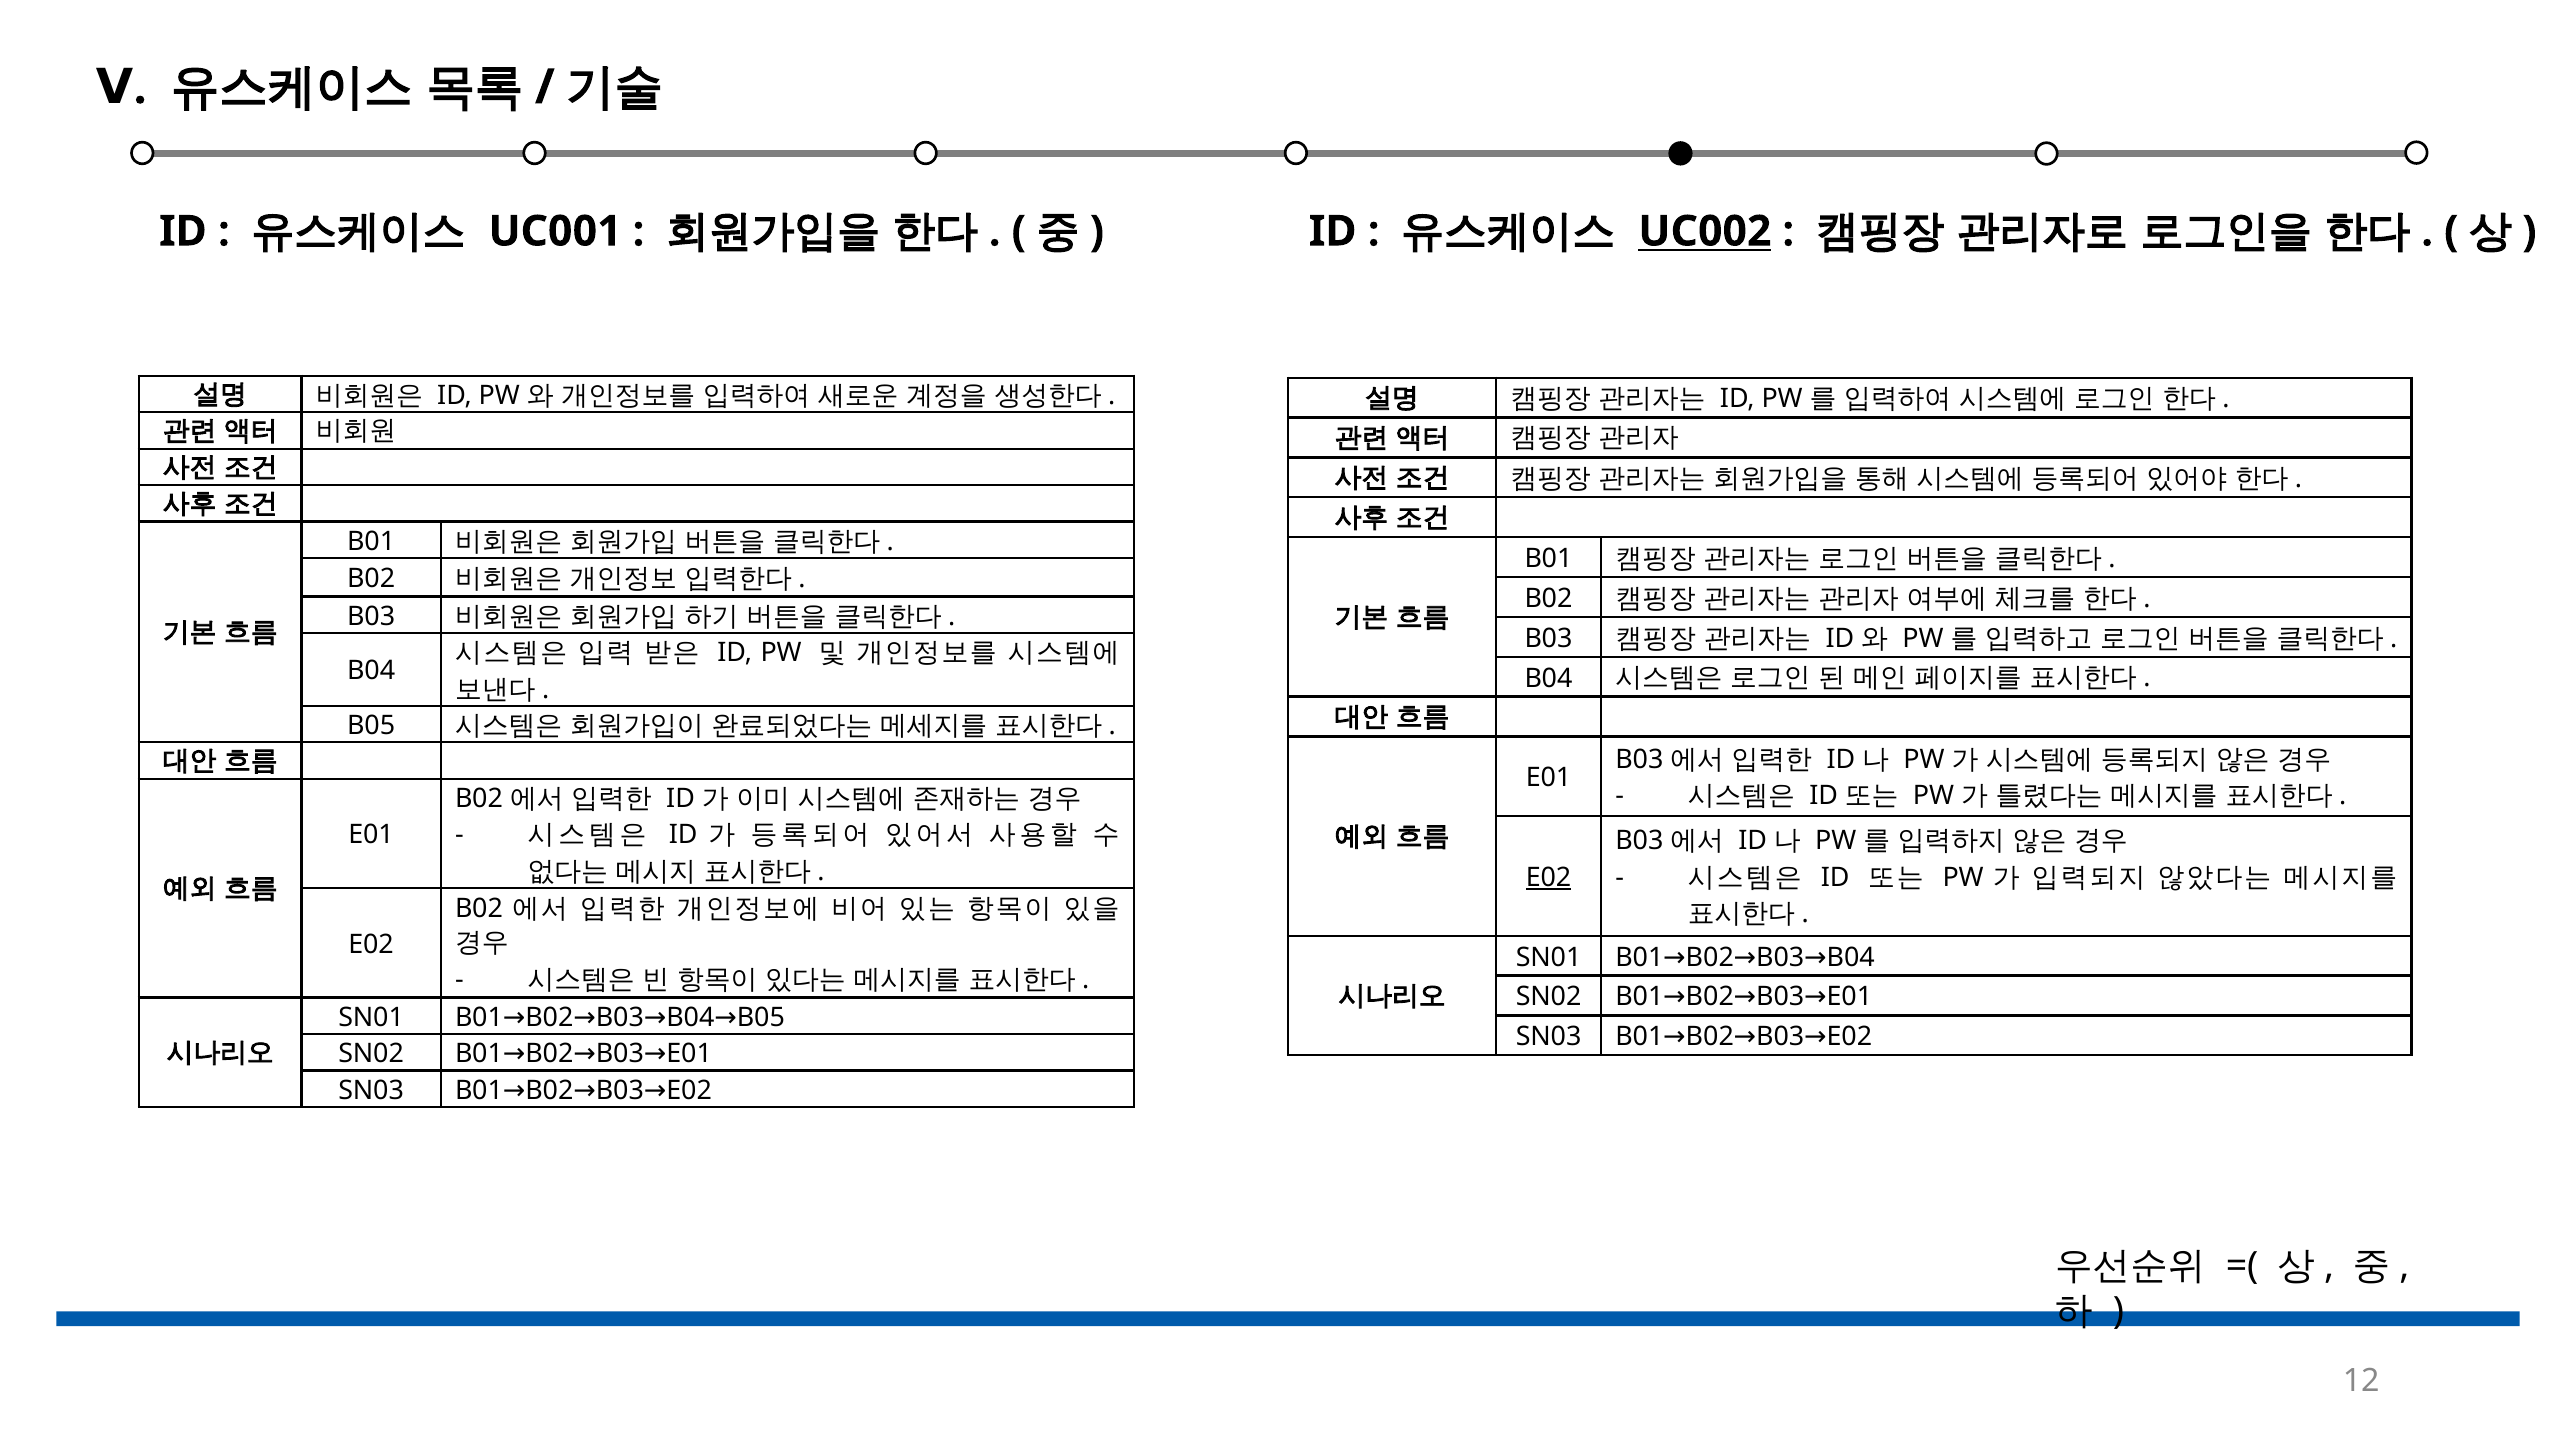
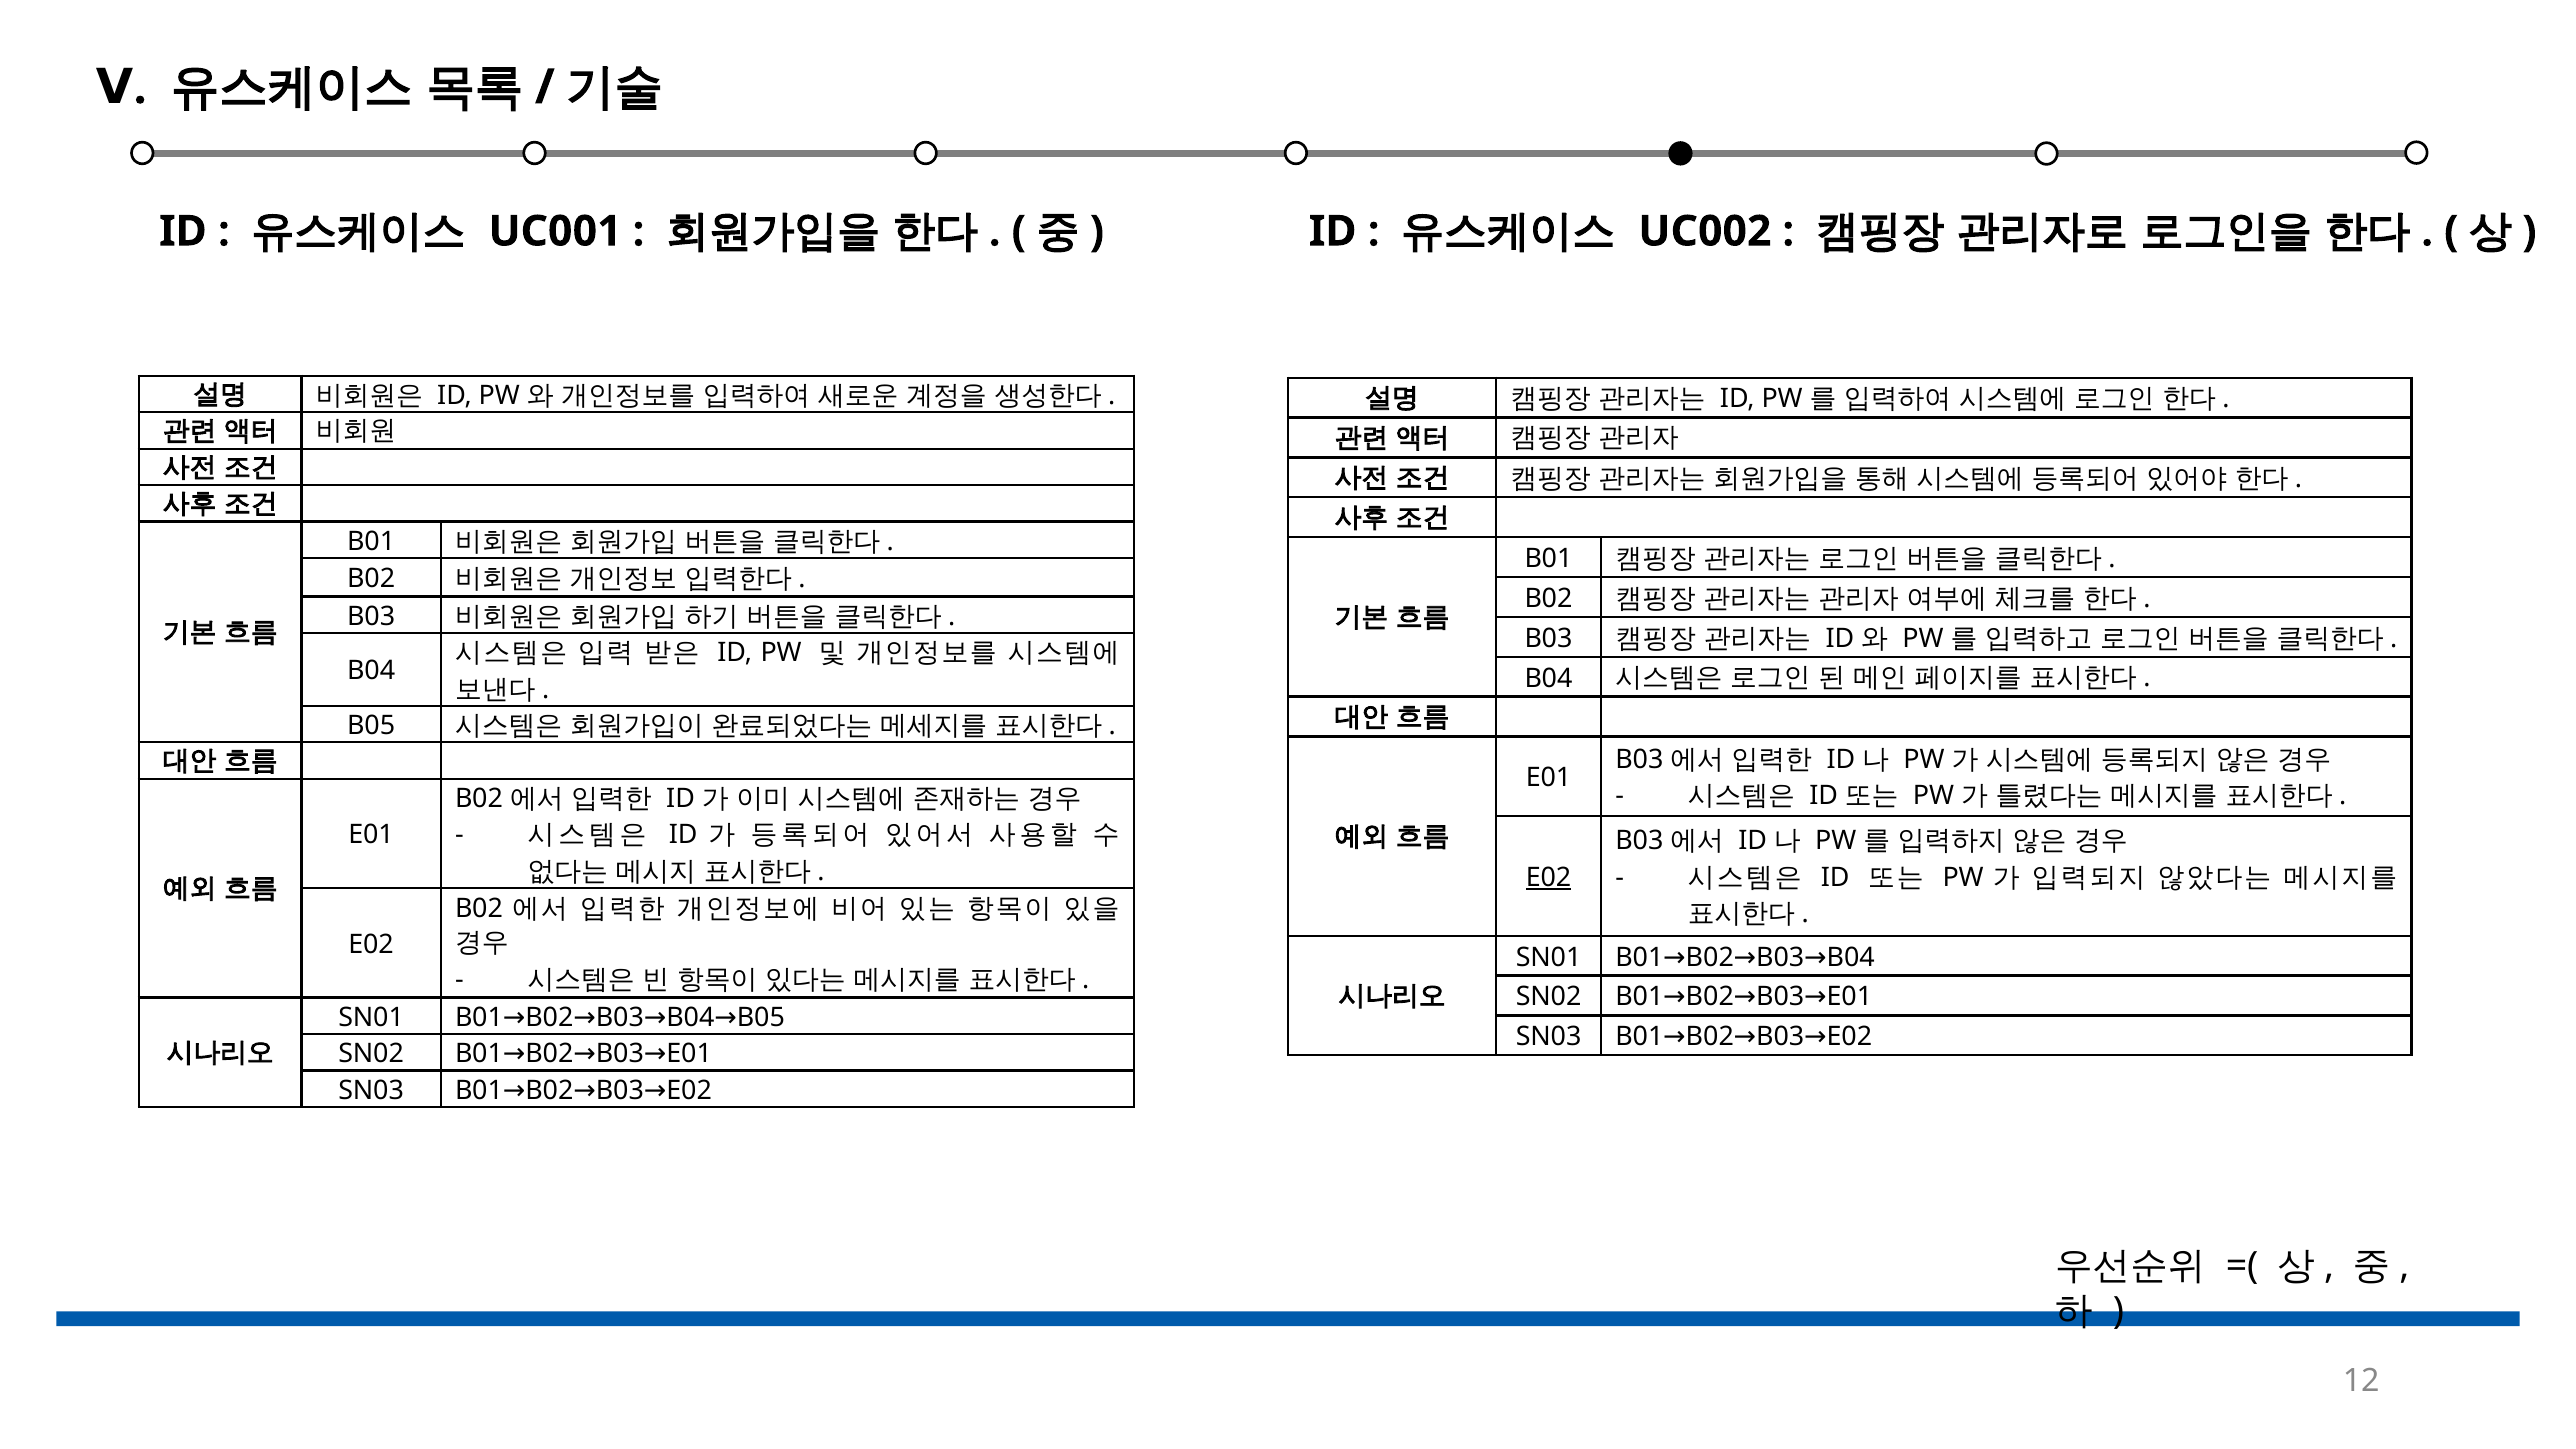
UC002 underline: present -> none
